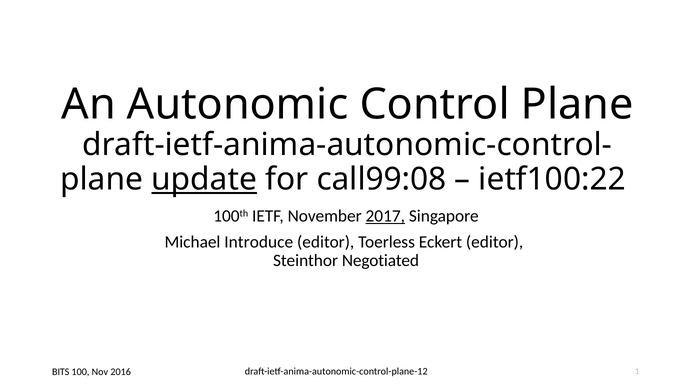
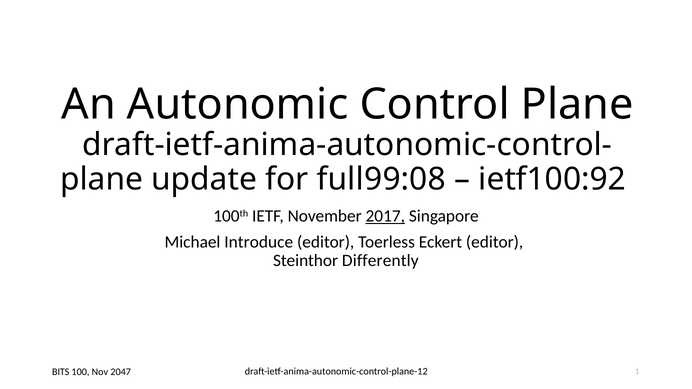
update underline: present -> none
call99:08: call99:08 -> full99:08
ietf100:22: ietf100:22 -> ietf100:92
Negotiated: Negotiated -> Differently
2016: 2016 -> 2047
